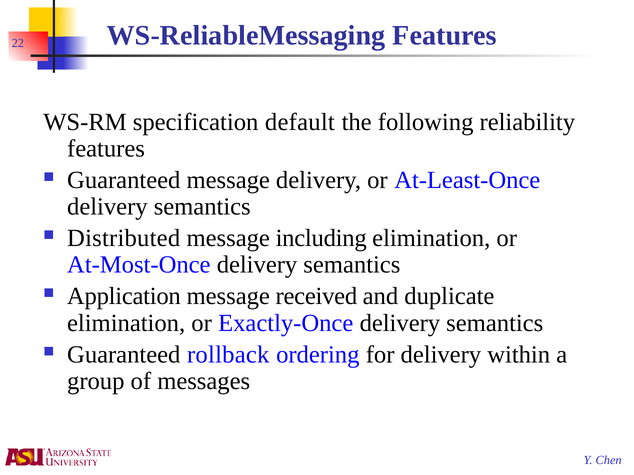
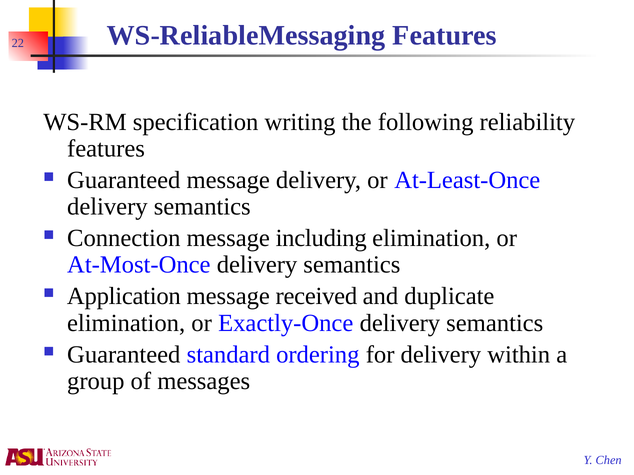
default: default -> writing
Distributed: Distributed -> Connection
rollback: rollback -> standard
